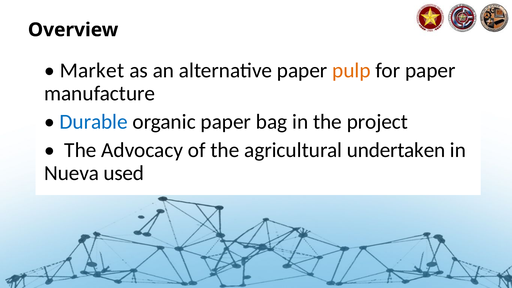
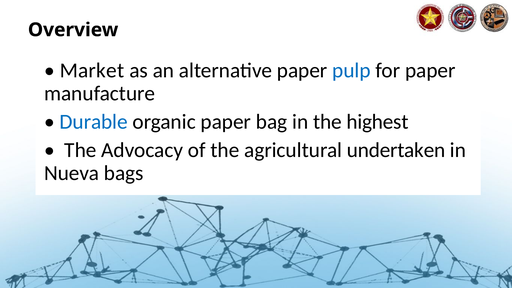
pulp colour: orange -> blue
project: project -> highest
used: used -> bags
